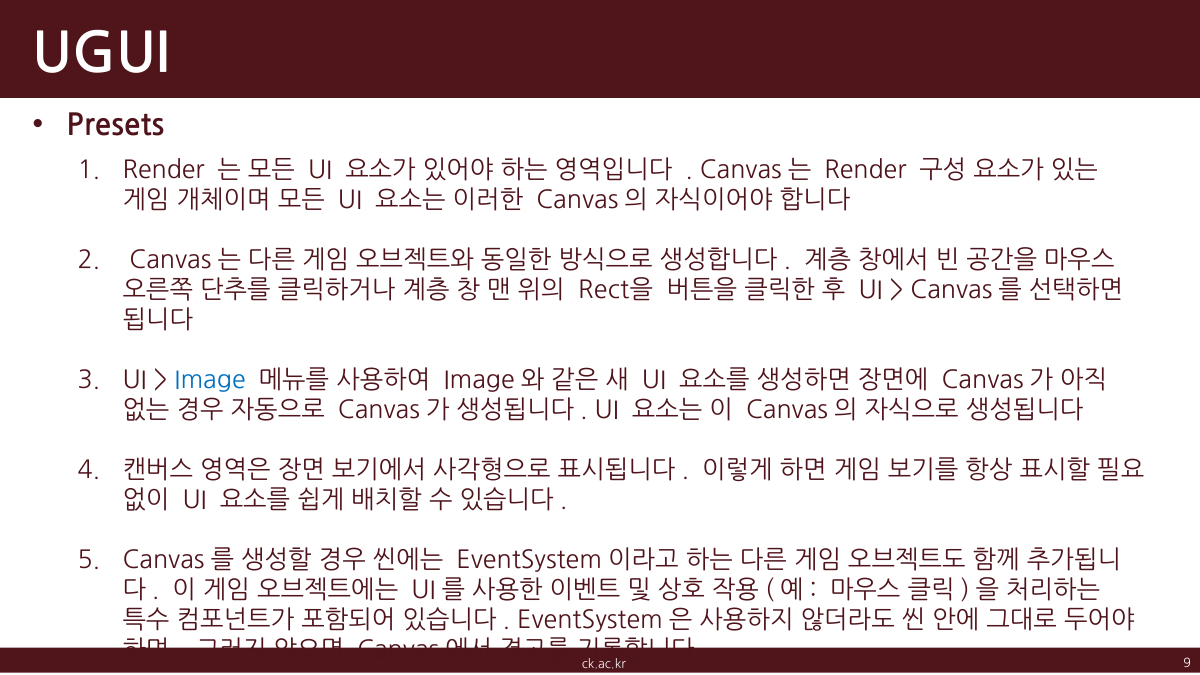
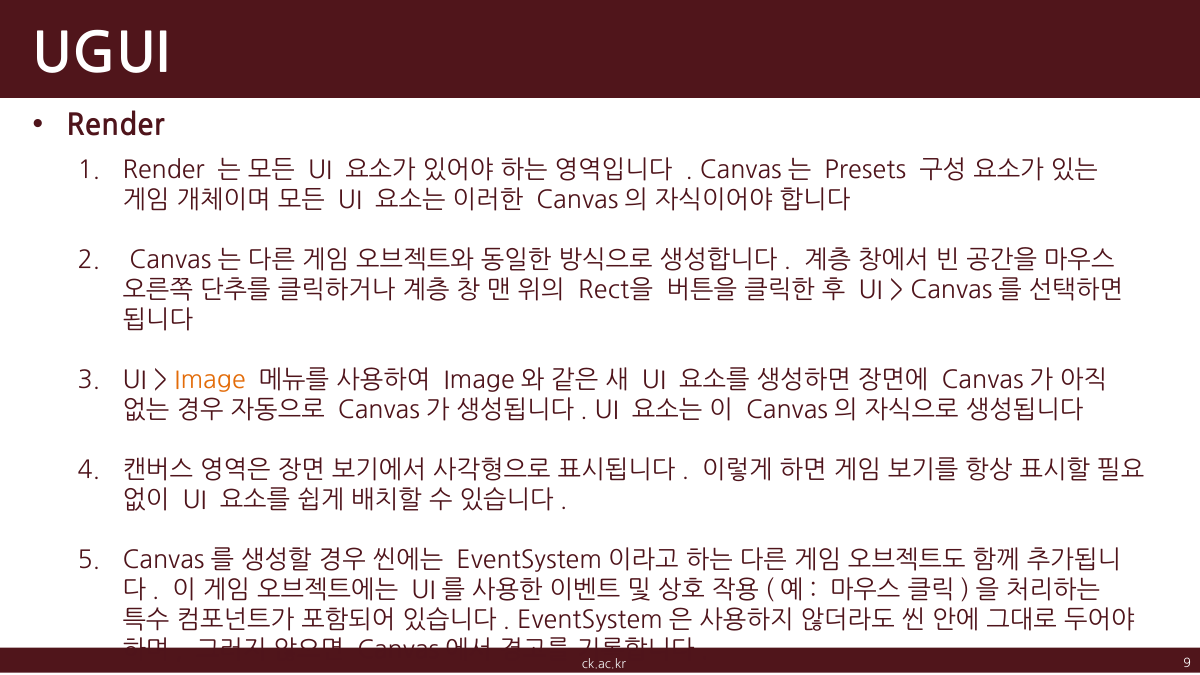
Presets at (115, 126): Presets -> Render
Render at (865, 170): Render -> Presets
Image colour: blue -> orange
